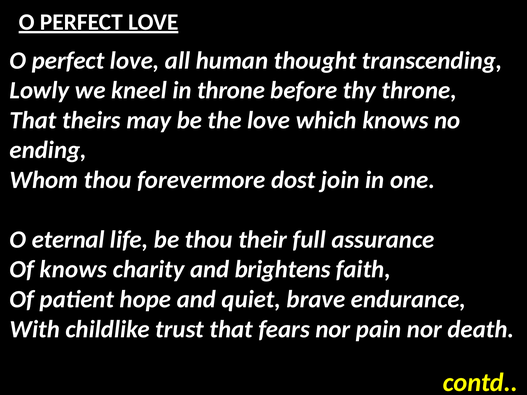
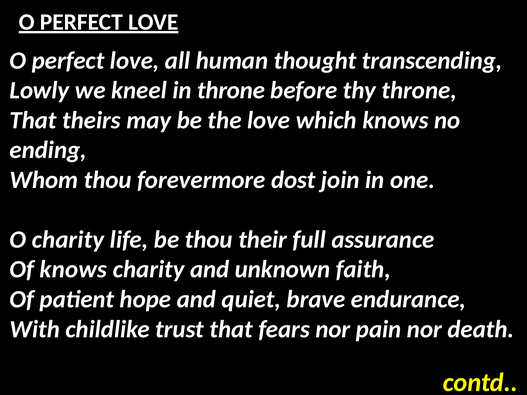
O eternal: eternal -> charity
brightens: brightens -> unknown
